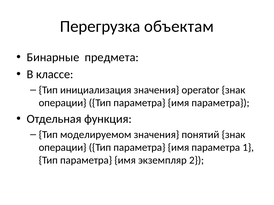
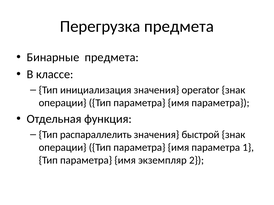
Перегрузка объектам: объектам -> предмета
моделируемом: моделируемом -> распараллелить
понятий: понятий -> быстрой
